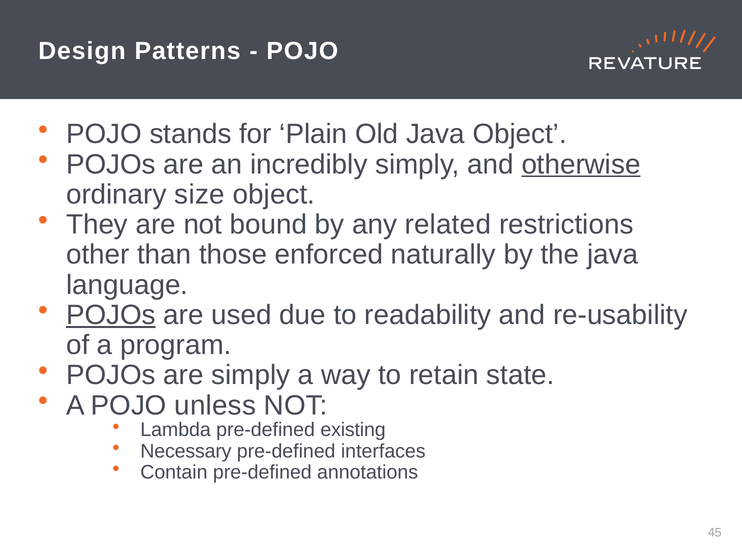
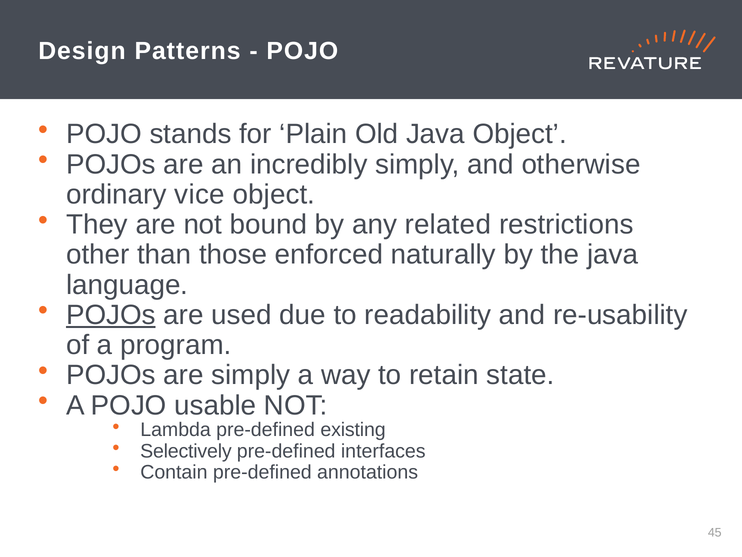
otherwise underline: present -> none
size: size -> vice
unless: unless -> usable
Necessary: Necessary -> Selectively
